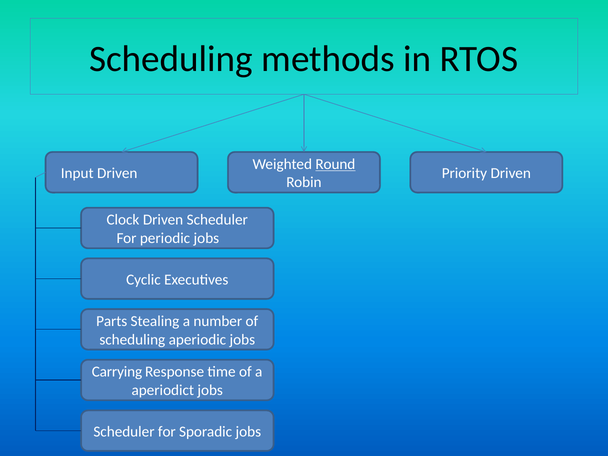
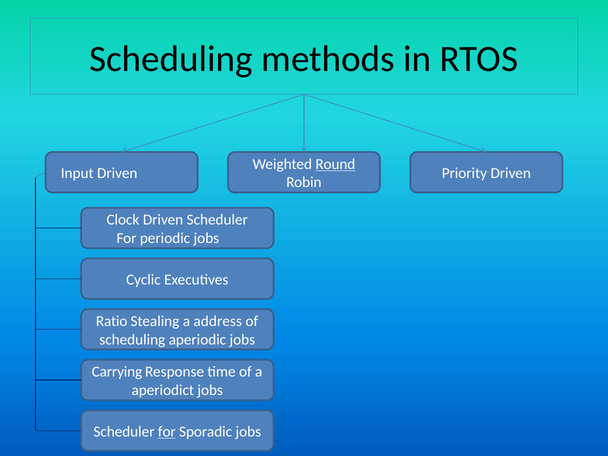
Parts: Parts -> Ratio
number: number -> address
for at (167, 432) underline: none -> present
